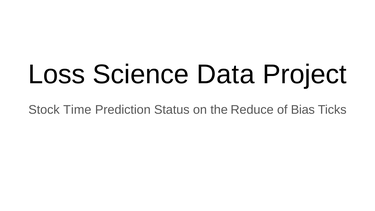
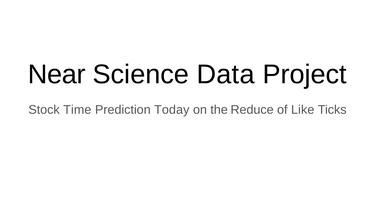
Loss: Loss -> Near
Status: Status -> Today
Bias: Bias -> Like
